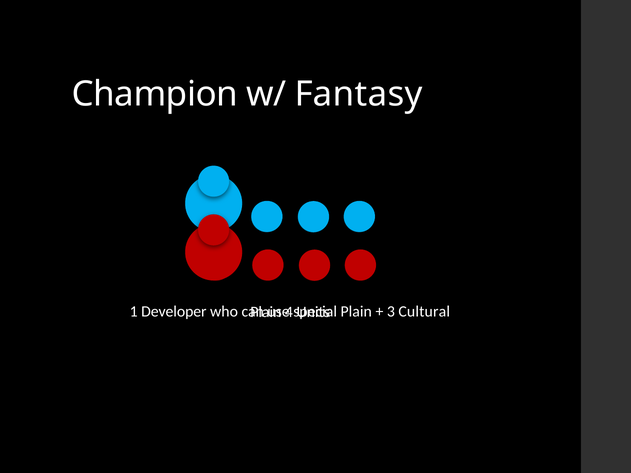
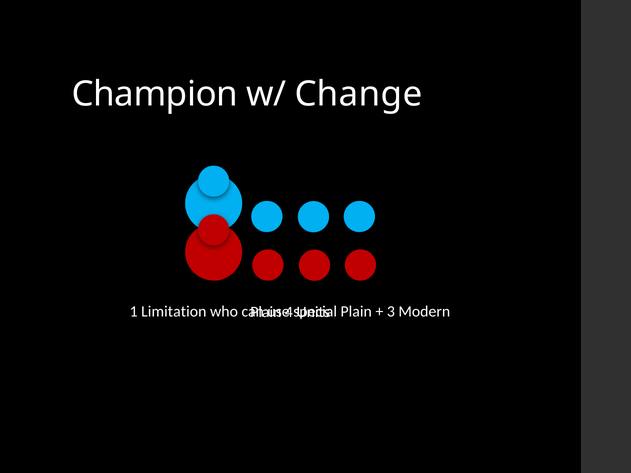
Fantasy: Fantasy -> Change
Developer: Developer -> Limitation
Cultural: Cultural -> Modern
